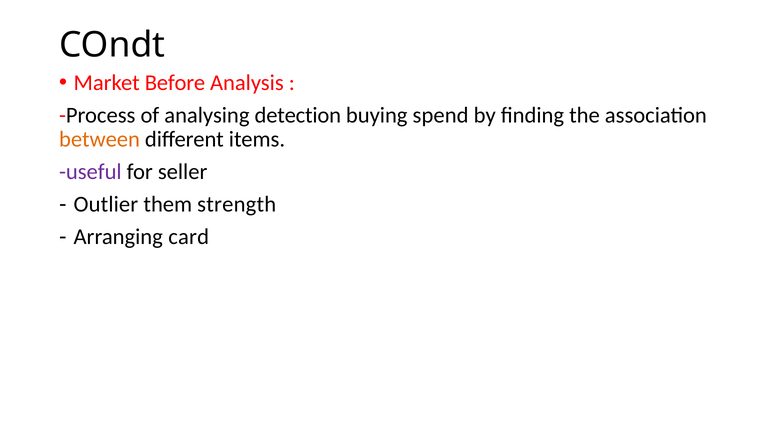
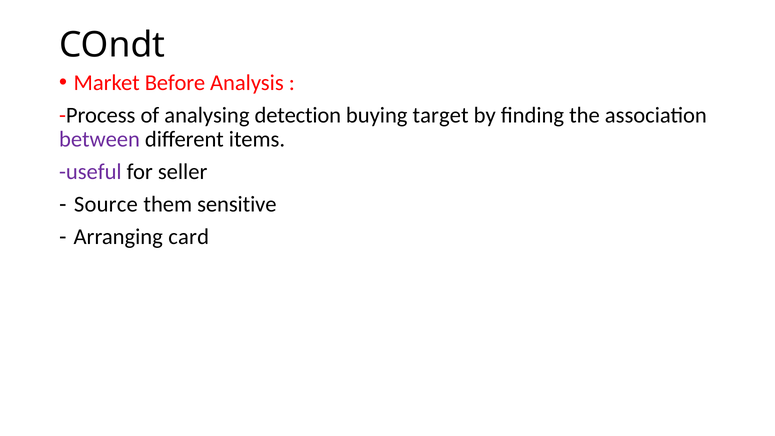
spend: spend -> target
between colour: orange -> purple
Outlier: Outlier -> Source
strength: strength -> sensitive
